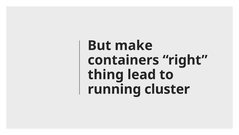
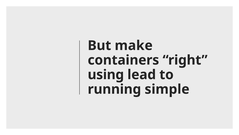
thing: thing -> using
cluster: cluster -> simple
